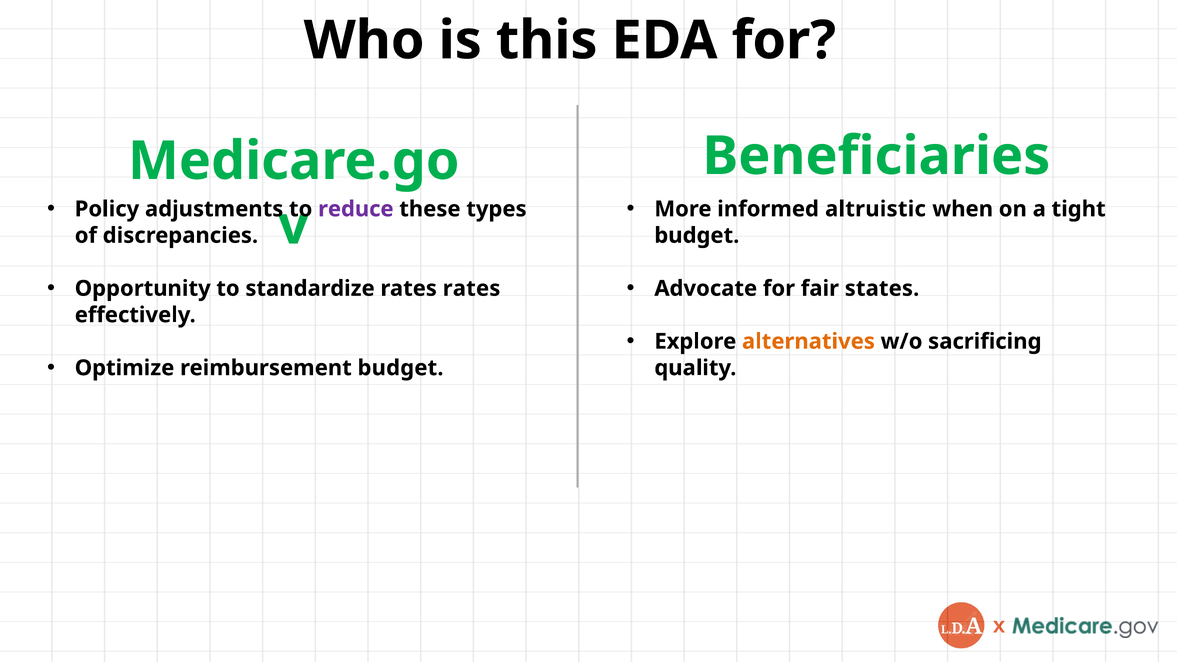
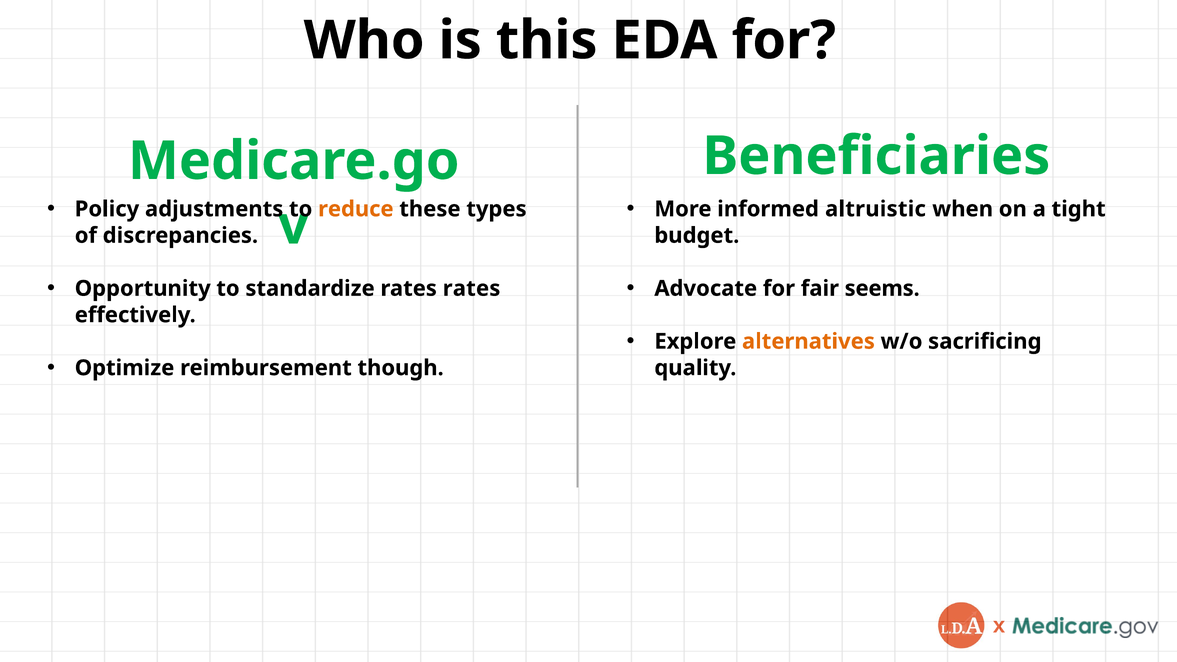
reduce colour: purple -> orange
states: states -> seems
reimbursement budget: budget -> though
